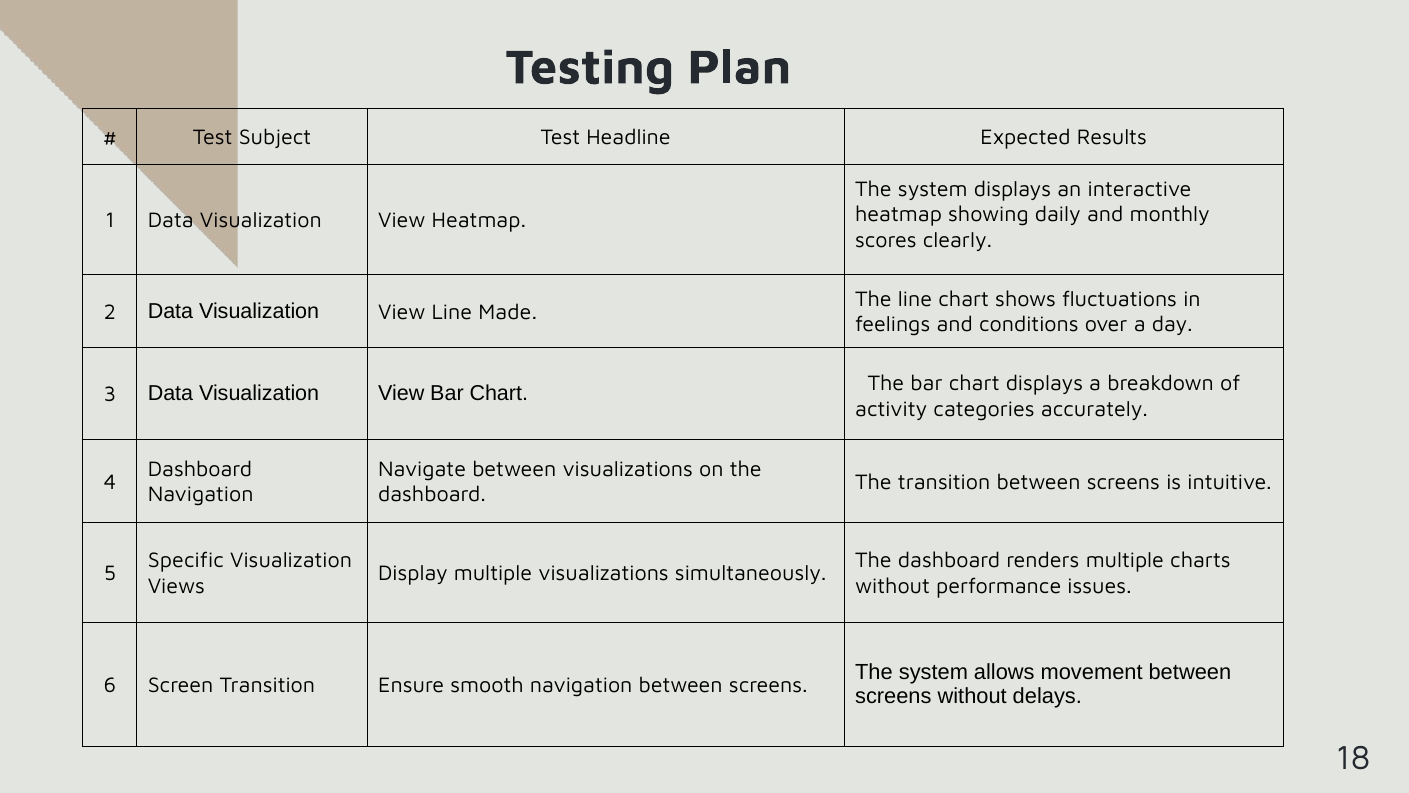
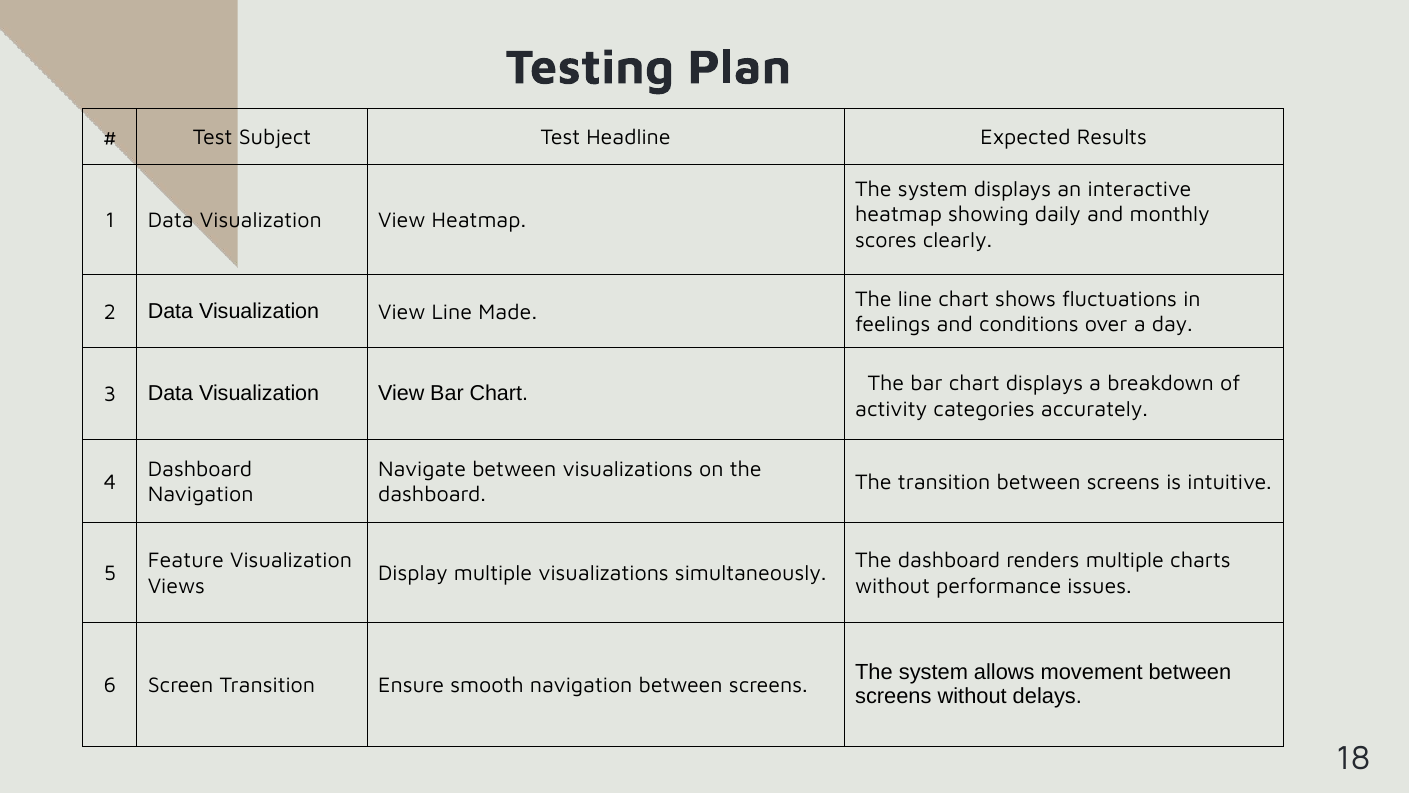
Specific: Specific -> Feature
